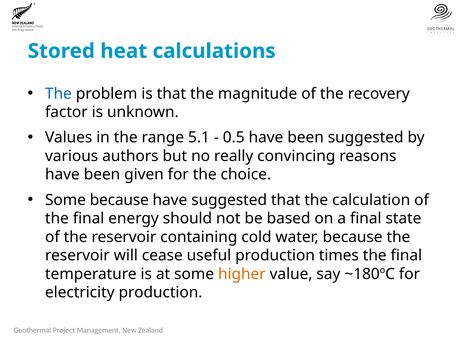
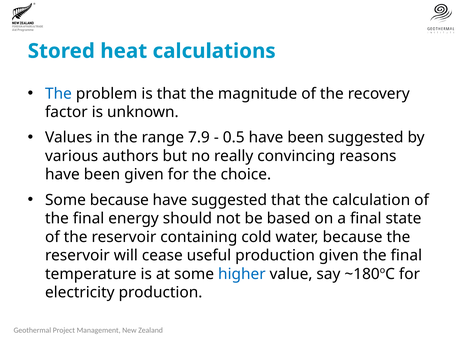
5.1: 5.1 -> 7.9
production times: times -> given
higher colour: orange -> blue
